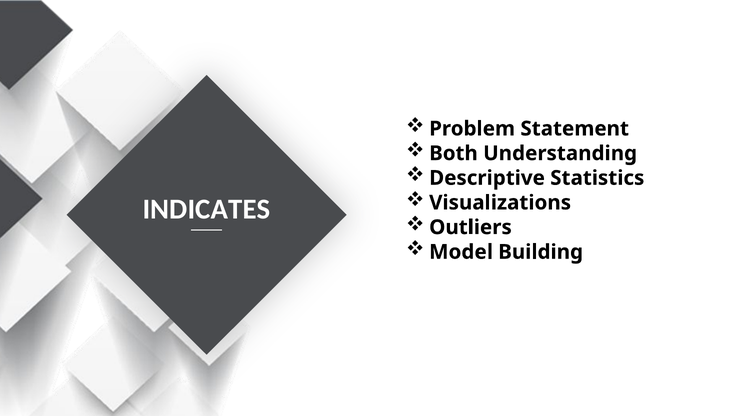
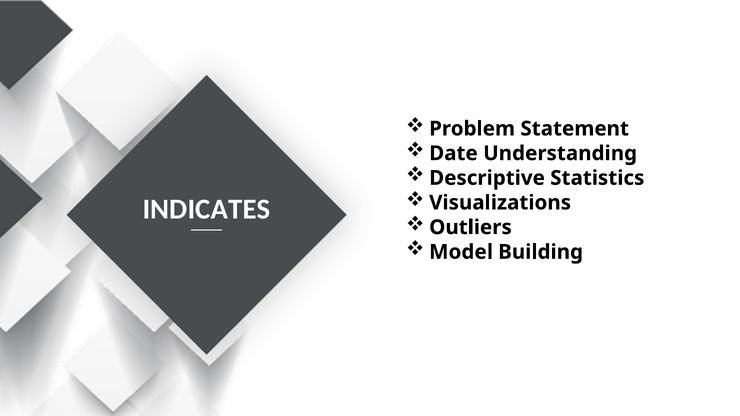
Both: Both -> Date
